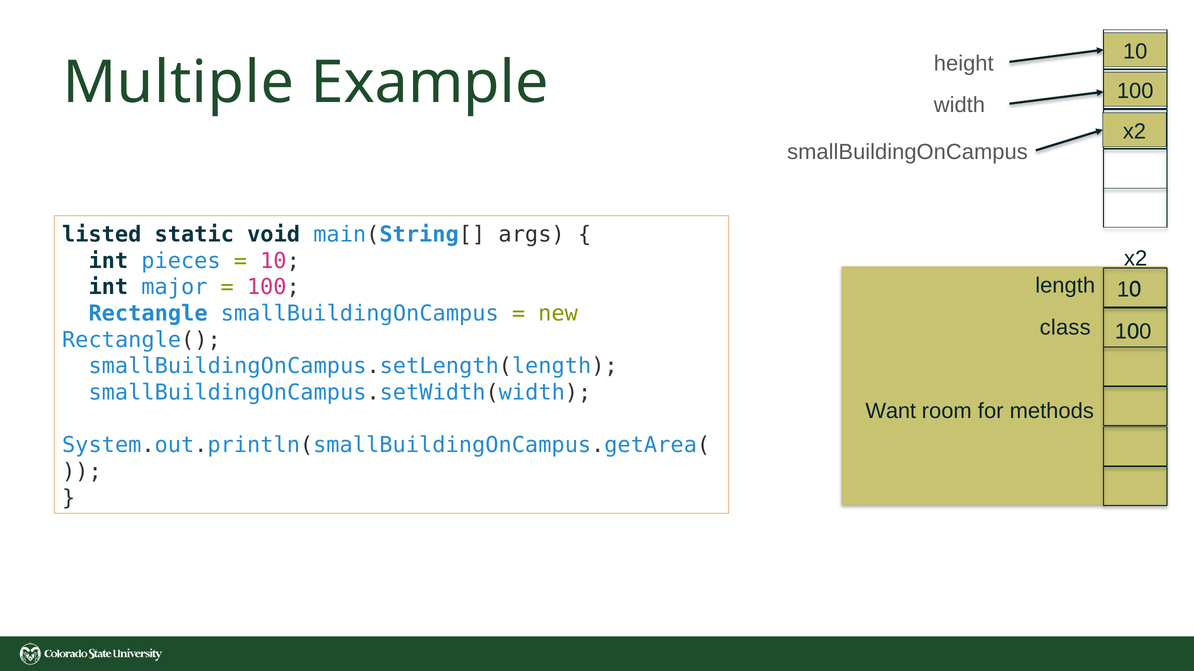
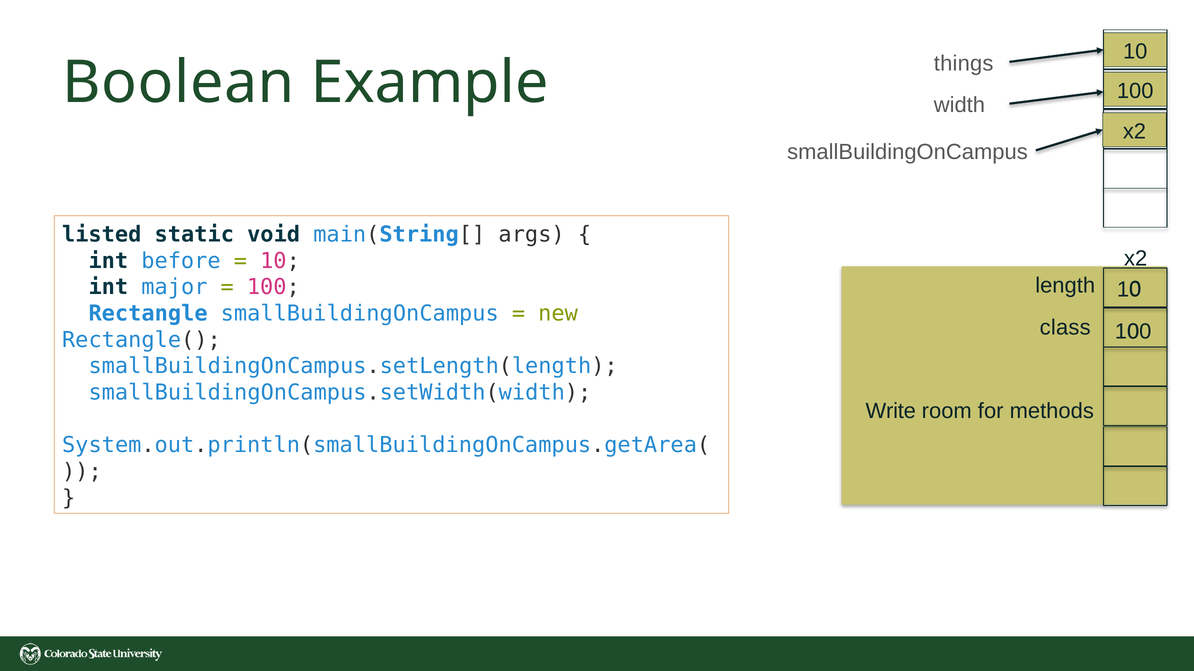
height: height -> things
Multiple: Multiple -> Boolean
pieces: pieces -> before
Want: Want -> Write
